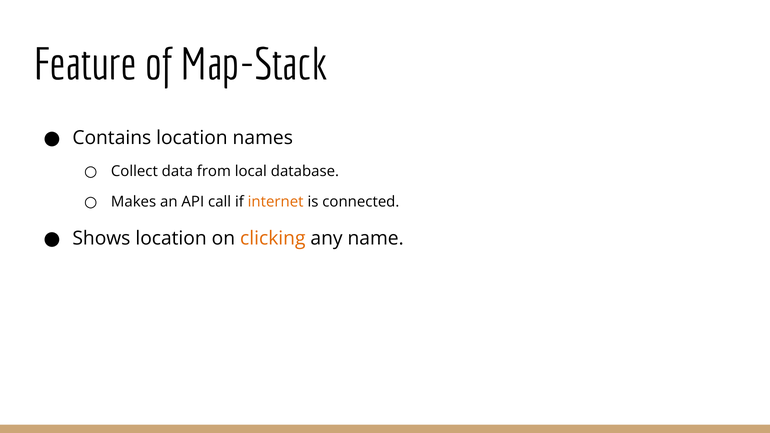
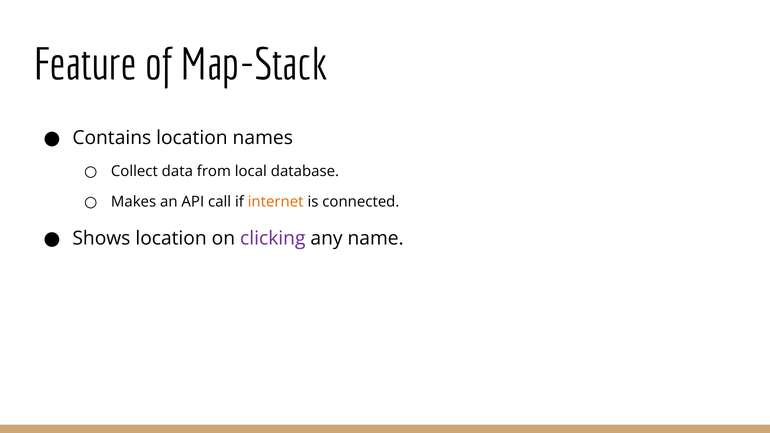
clicking colour: orange -> purple
